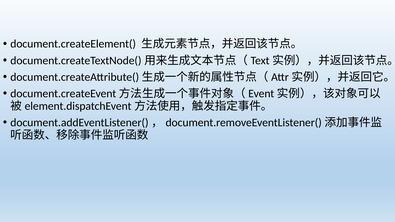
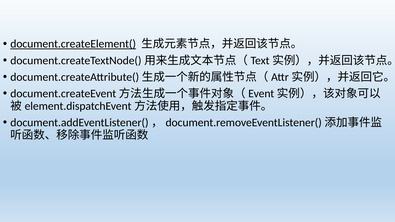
document.createElement( underline: none -> present
